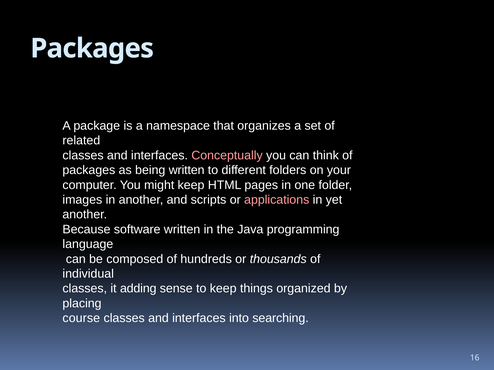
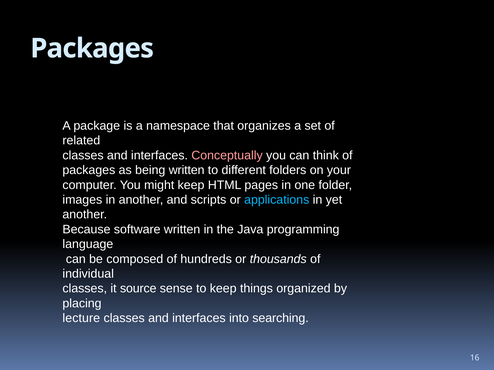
applications colour: pink -> light blue
adding: adding -> source
course: course -> lecture
